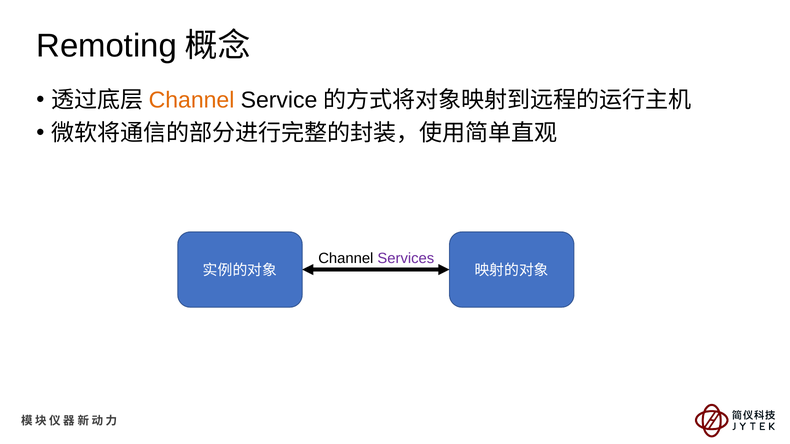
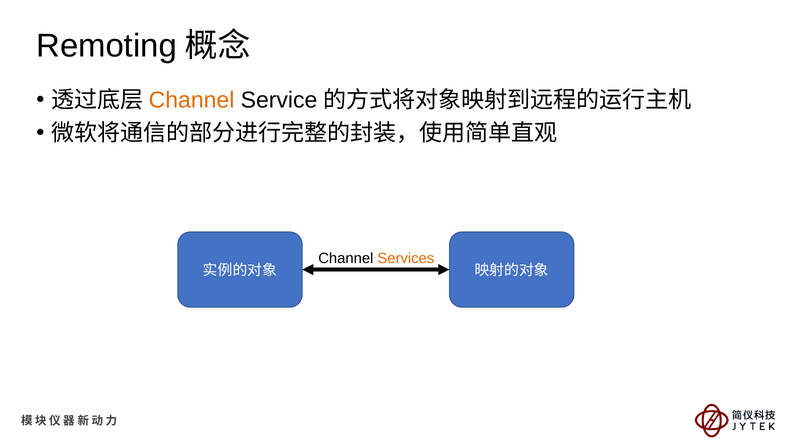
Services colour: purple -> orange
